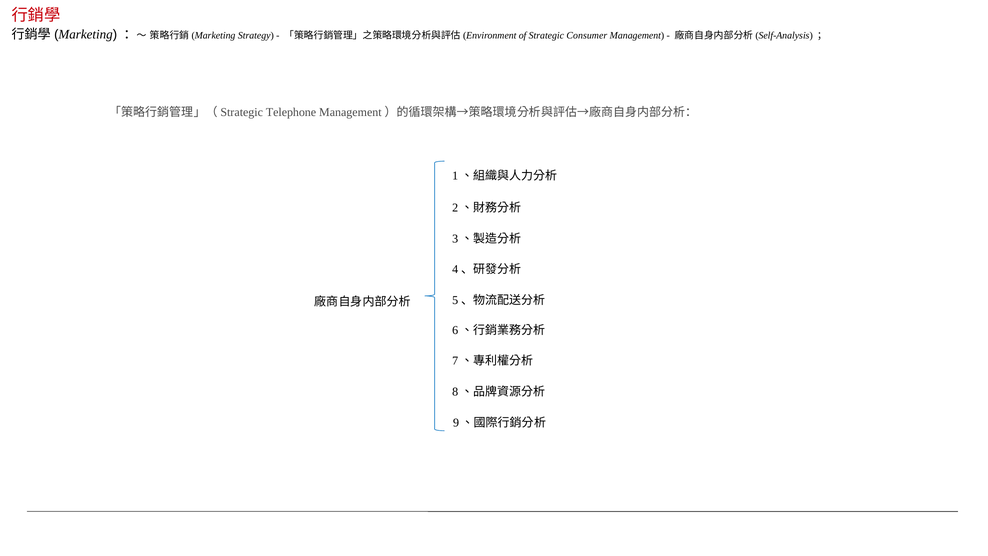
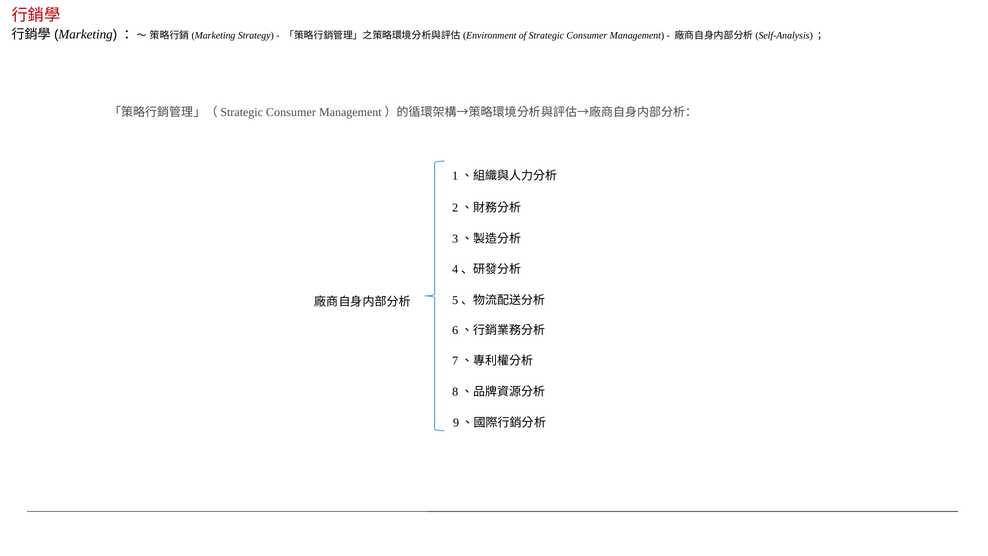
Telephone at (291, 112): Telephone -> Consumer
